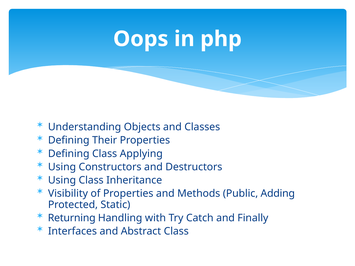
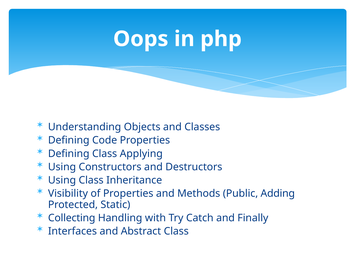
Their: Their -> Code
Returning: Returning -> Collecting
